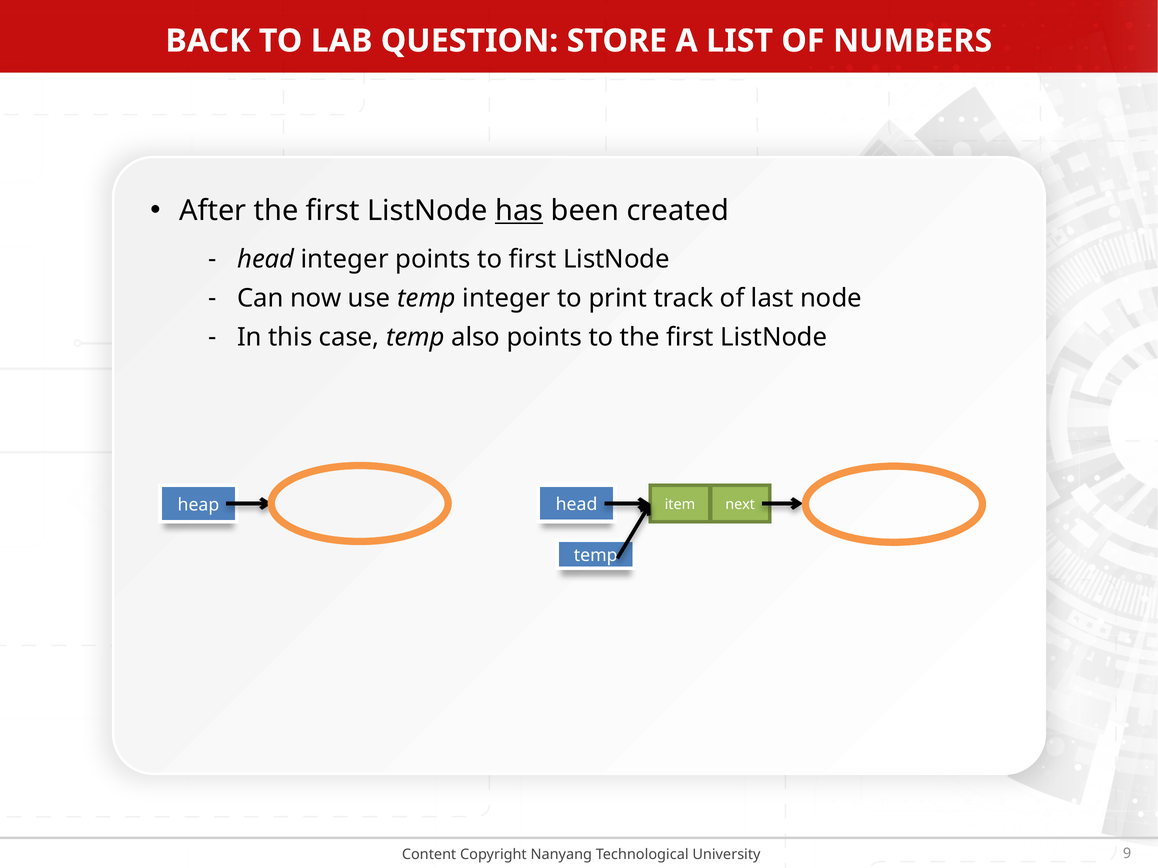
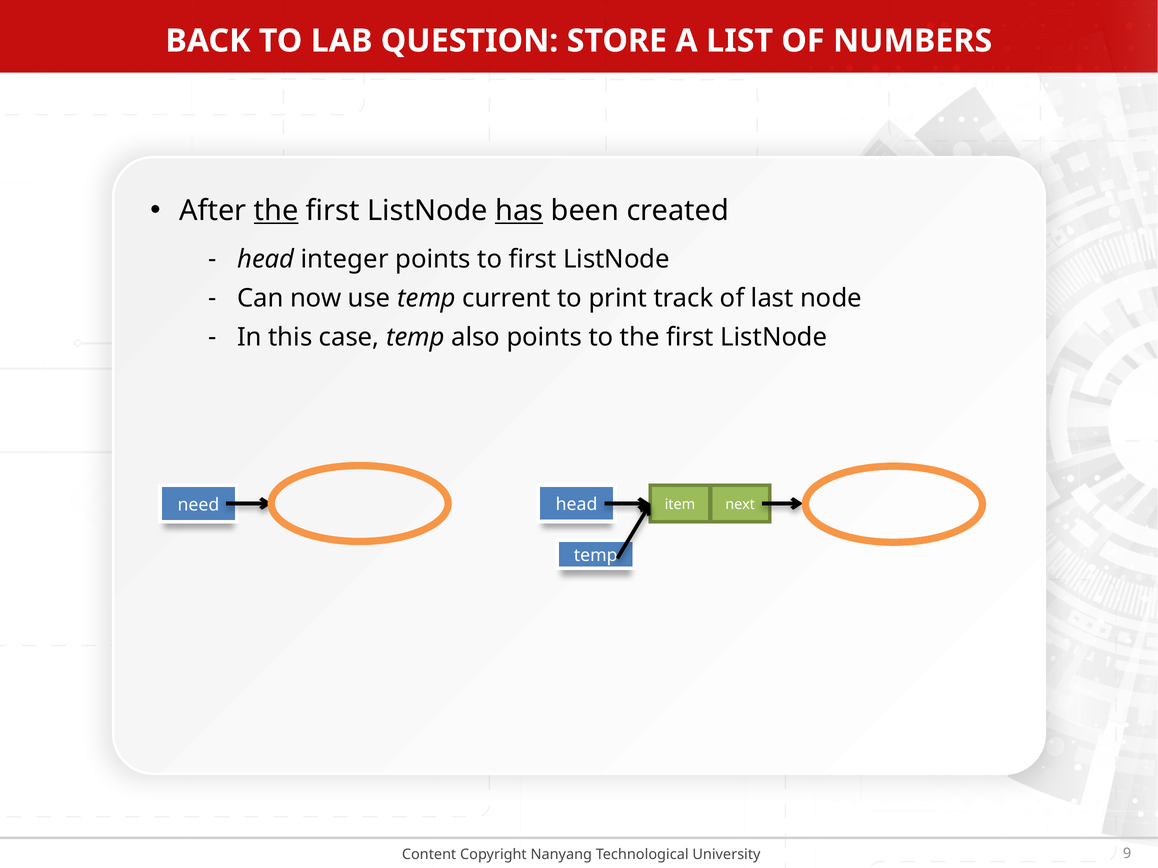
the at (276, 211) underline: none -> present
temp integer: integer -> current
heap: heap -> need
